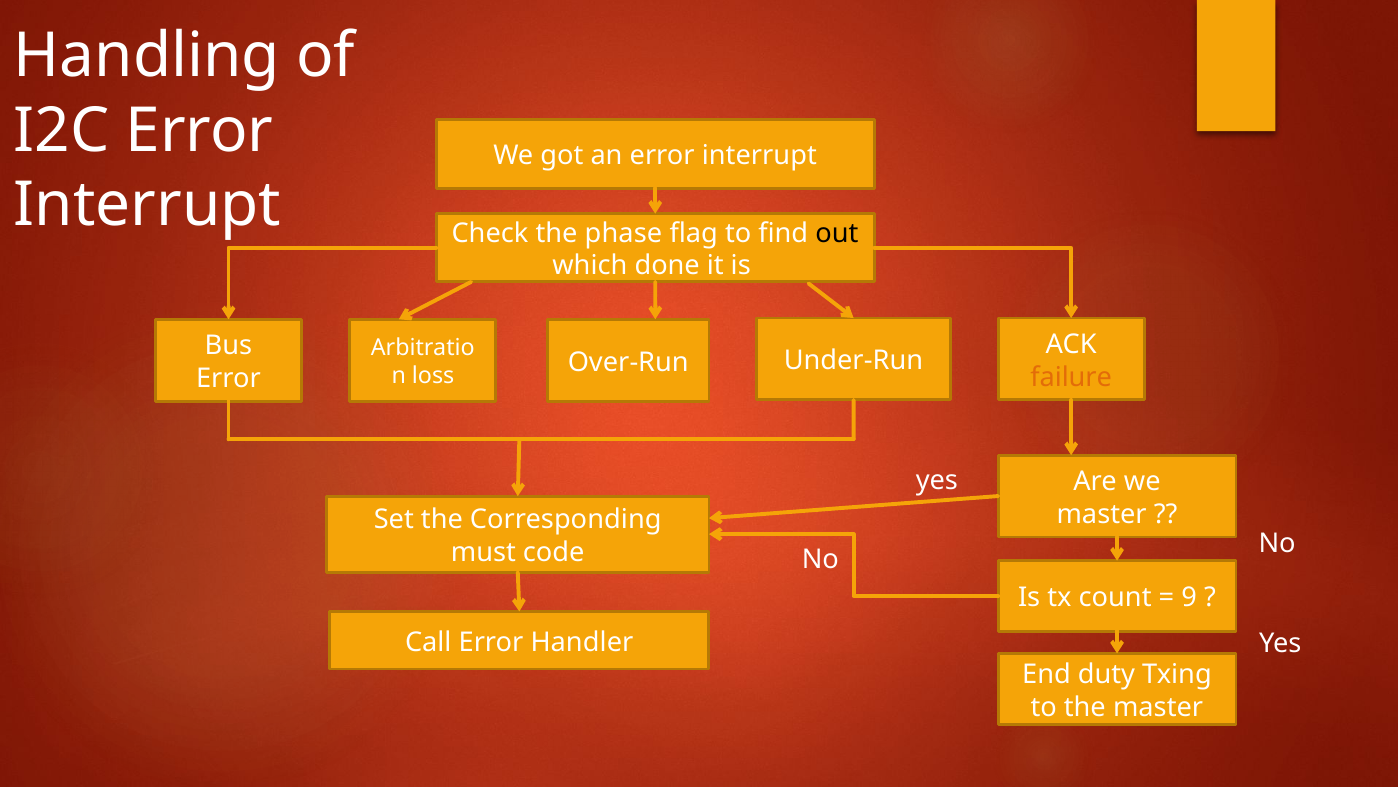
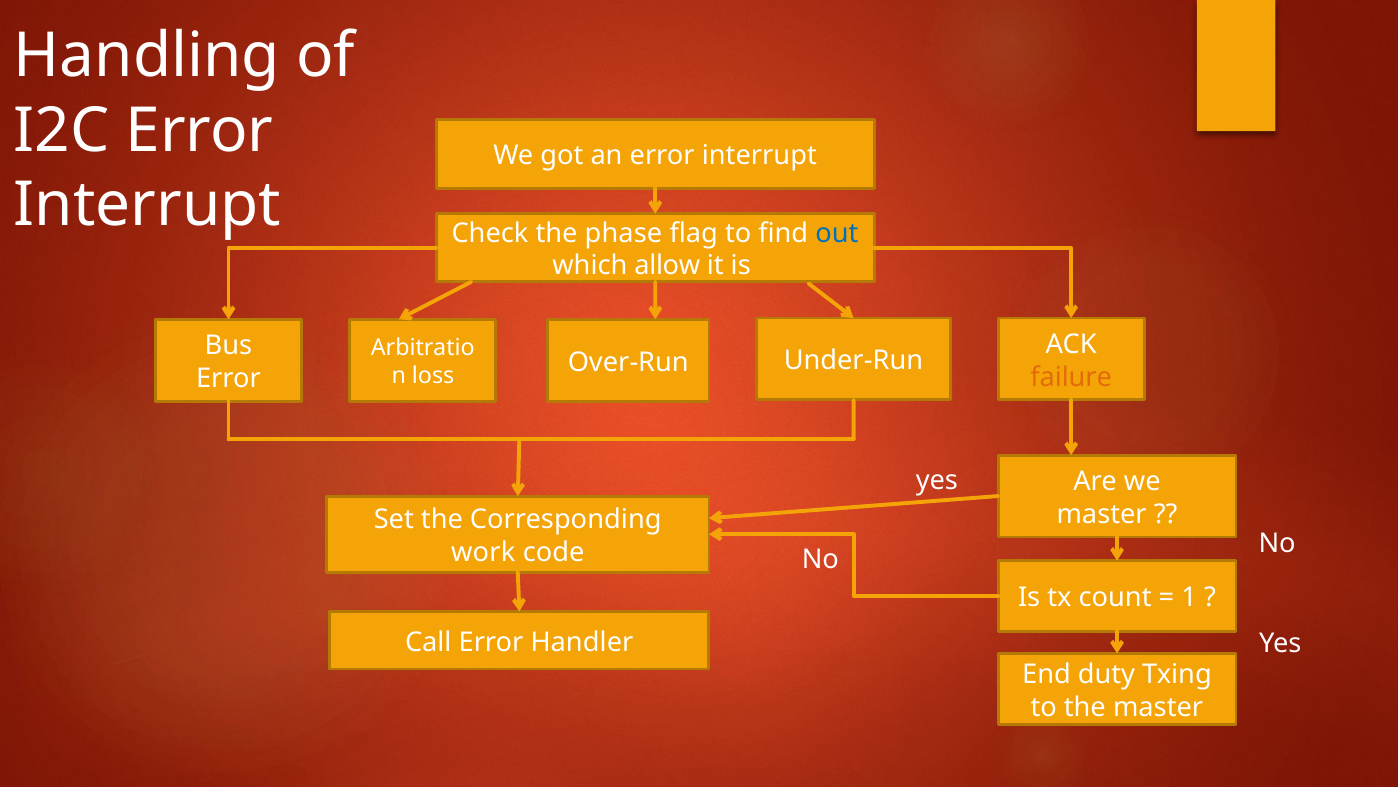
out colour: black -> blue
done: done -> allow
must: must -> work
9: 9 -> 1
